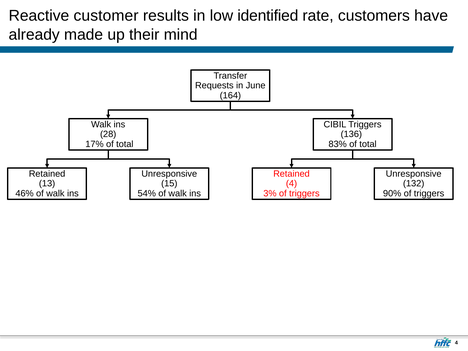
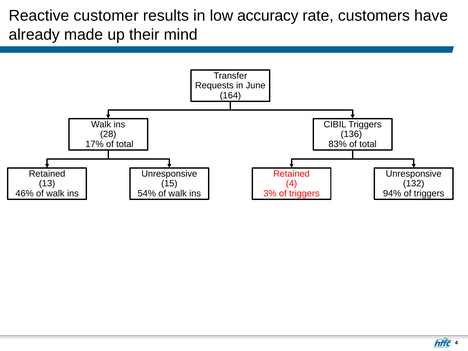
identified: identified -> accuracy
90%: 90% -> 94%
